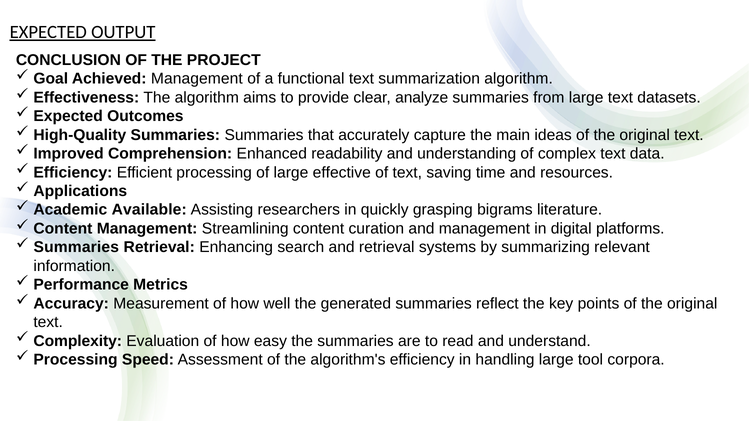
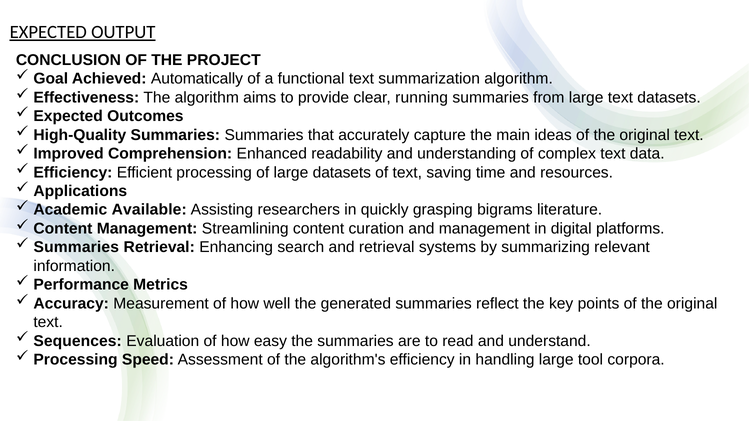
Achieved Management: Management -> Automatically
analyze: analyze -> running
large effective: effective -> datasets
Complexity: Complexity -> Sequences
